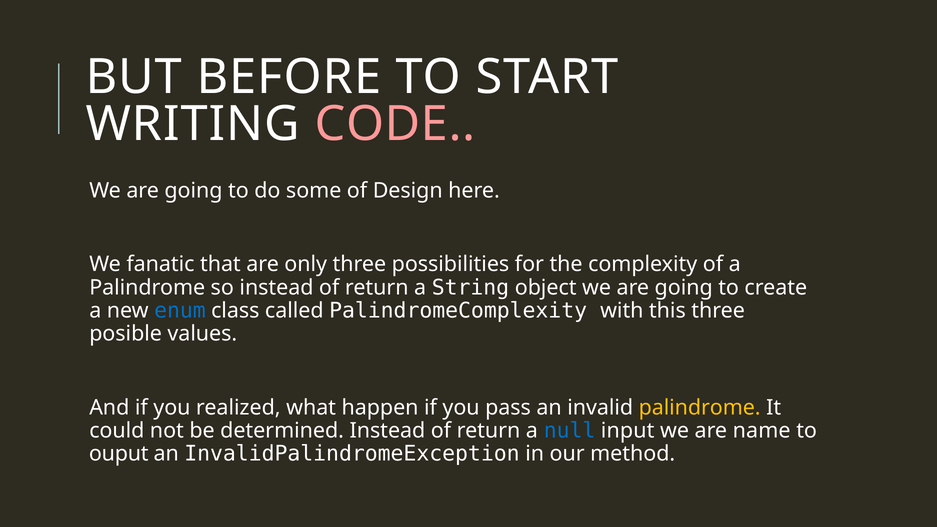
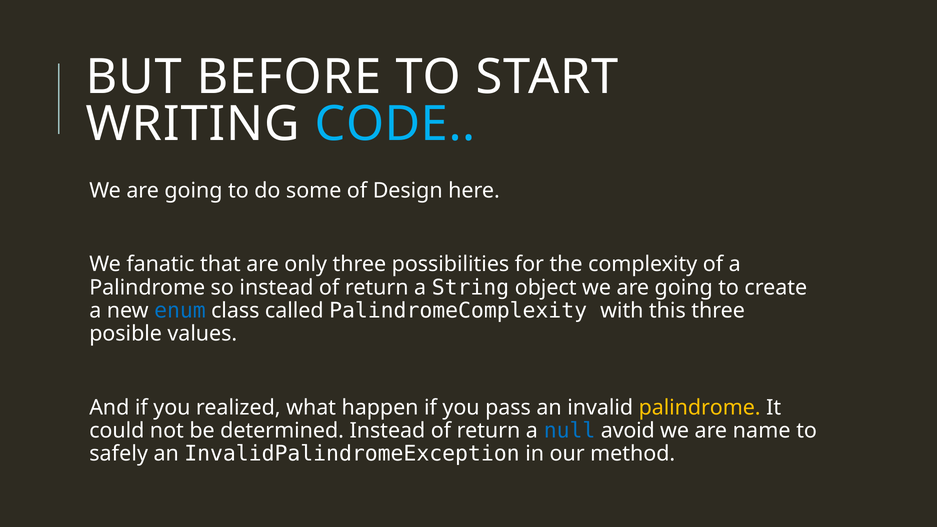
CODE colour: pink -> light blue
input: input -> avoid
ouput: ouput -> safely
